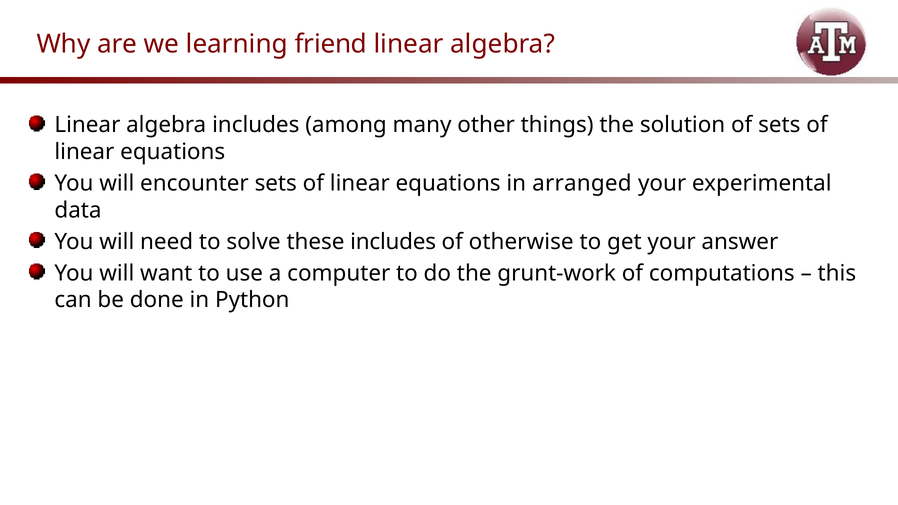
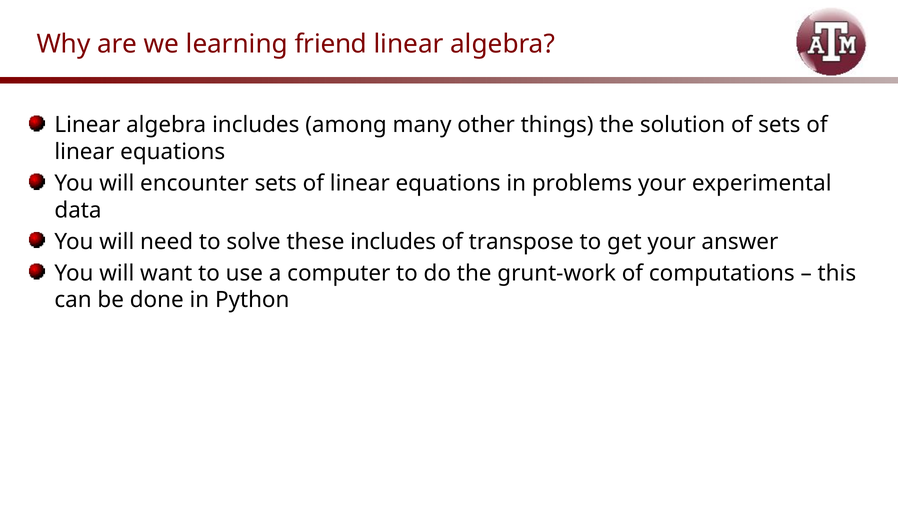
arranged: arranged -> problems
otherwise: otherwise -> transpose
